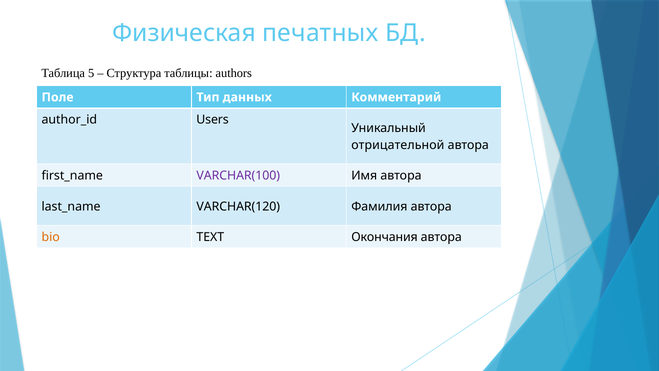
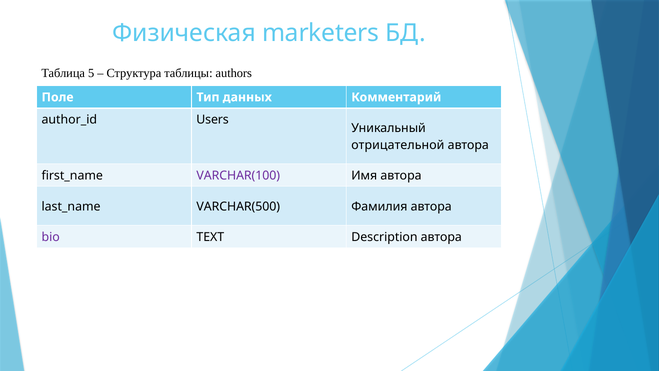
печатных: печатных -> marketers
VARCHAR(120: VARCHAR(120 -> VARCHAR(500
bio colour: orange -> purple
Окончания: Окончания -> Description
